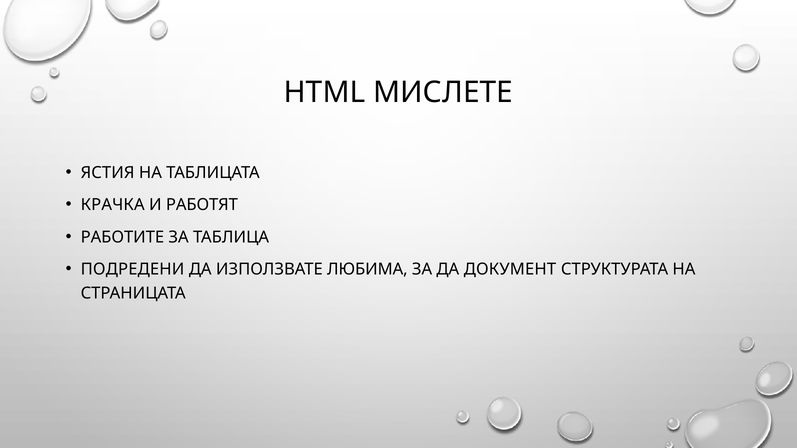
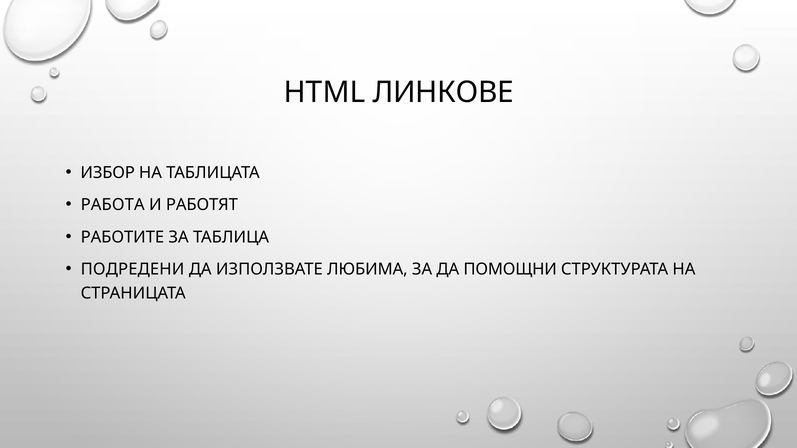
МИСЛЕТЕ: МИСЛЕТЕ -> ЛИНКОВЕ
ЯСТИЯ: ЯСТИЯ -> ИЗБОР
КРАЧКА: КРАЧКА -> РАБОТА
ДОКУМЕНТ: ДОКУМЕНТ -> ПОМОЩНИ
